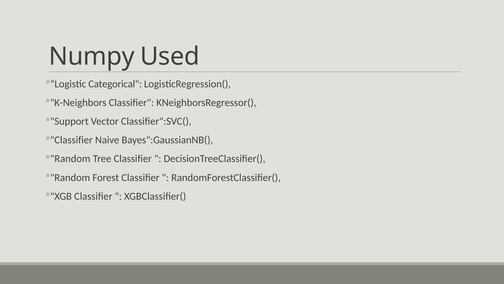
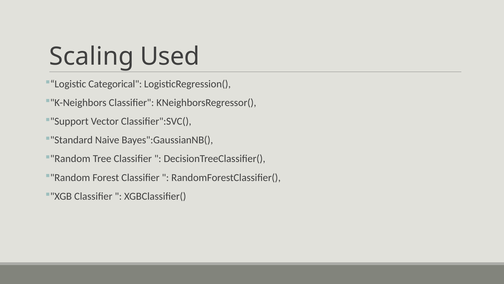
Numpy: Numpy -> Scaling
Classifier at (71, 140): Classifier -> Standard
